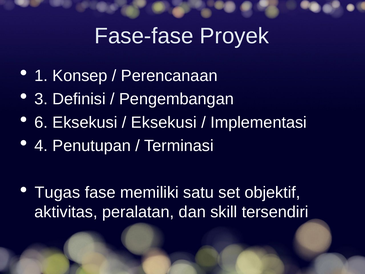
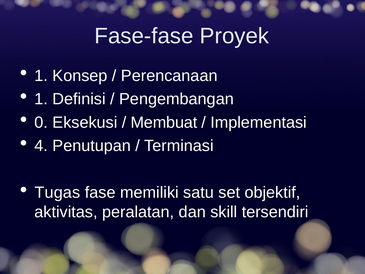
3 at (41, 99): 3 -> 1
6: 6 -> 0
Eksekusi at (164, 122): Eksekusi -> Membuat
